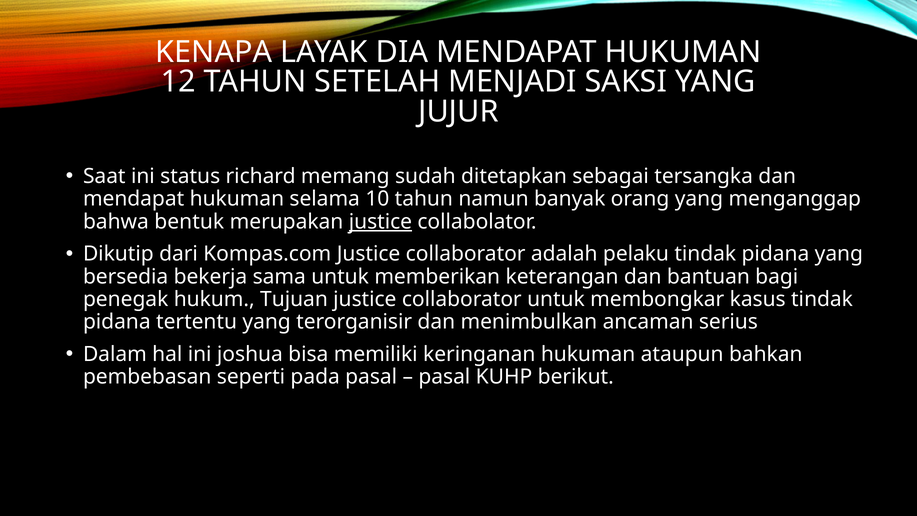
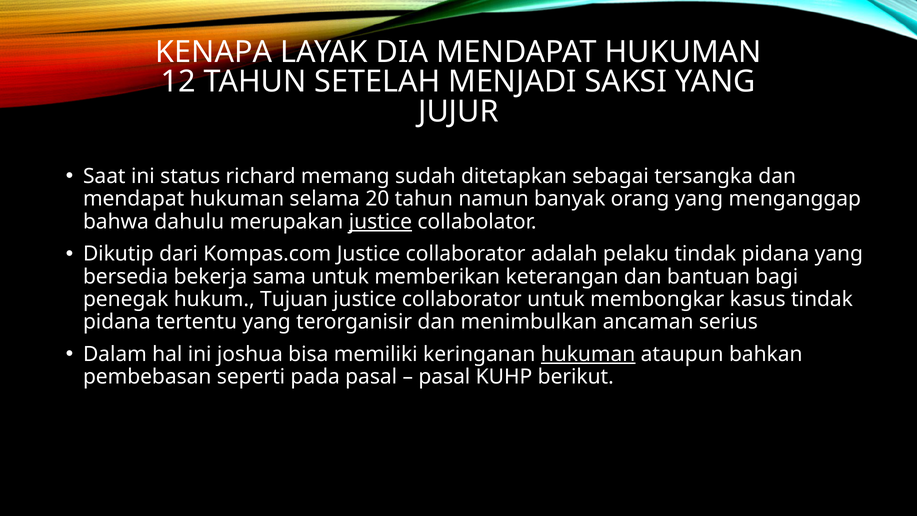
10: 10 -> 20
bentuk: bentuk -> dahulu
hukuman at (588, 354) underline: none -> present
